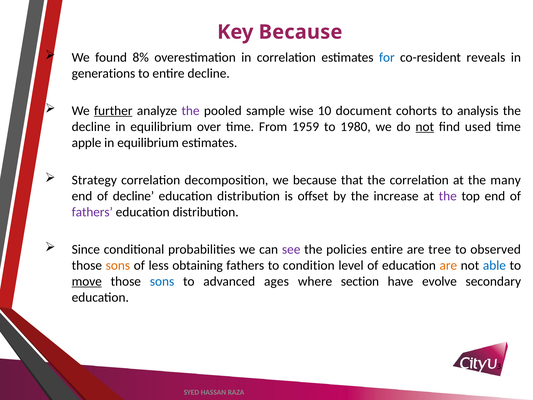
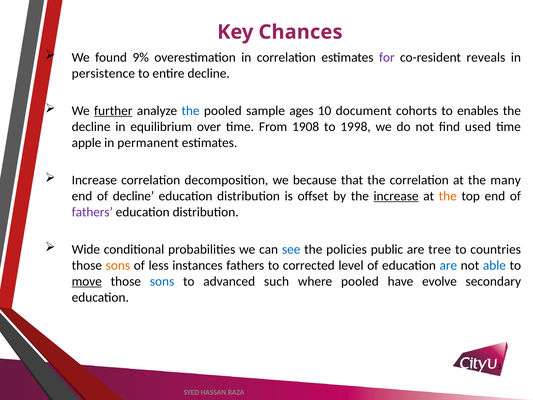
Key Because: Because -> Chances
8%: 8% -> 9%
for colour: blue -> purple
generations: generations -> persistence
the at (191, 111) colour: purple -> blue
wise: wise -> ages
analysis: analysis -> enables
1959: 1959 -> 1908
1980: 1980 -> 1998
not at (425, 127) underline: present -> none
equilibrium at (148, 143): equilibrium -> permanent
Strategy at (94, 180): Strategy -> Increase
increase at (396, 196) underline: none -> present
the at (448, 196) colour: purple -> orange
Since: Since -> Wide
see colour: purple -> blue
policies entire: entire -> public
observed: observed -> countries
obtaining: obtaining -> instances
condition: condition -> corrected
are at (448, 265) colour: orange -> blue
ages: ages -> such
where section: section -> pooled
